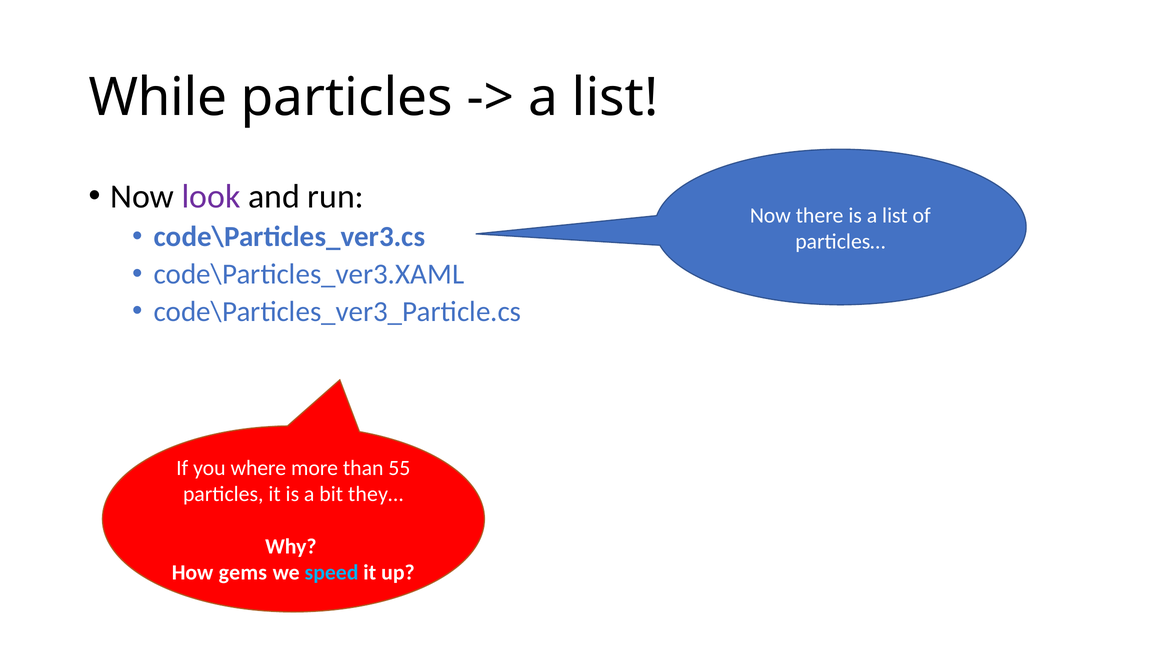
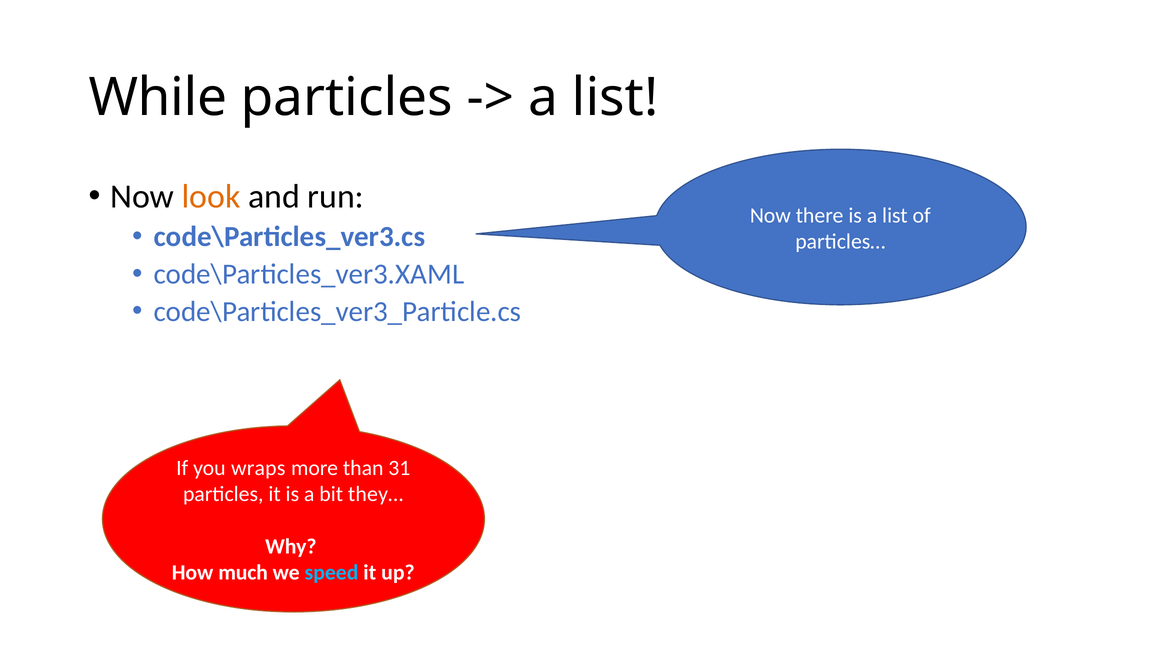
look colour: purple -> orange
where: where -> wraps
55: 55 -> 31
gems: gems -> much
